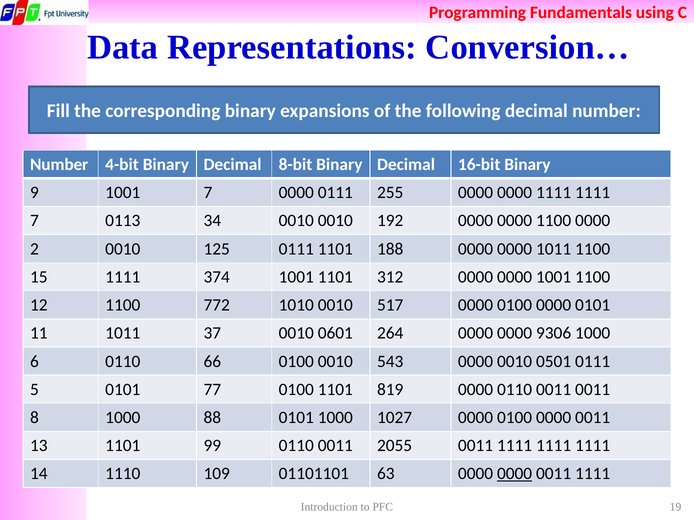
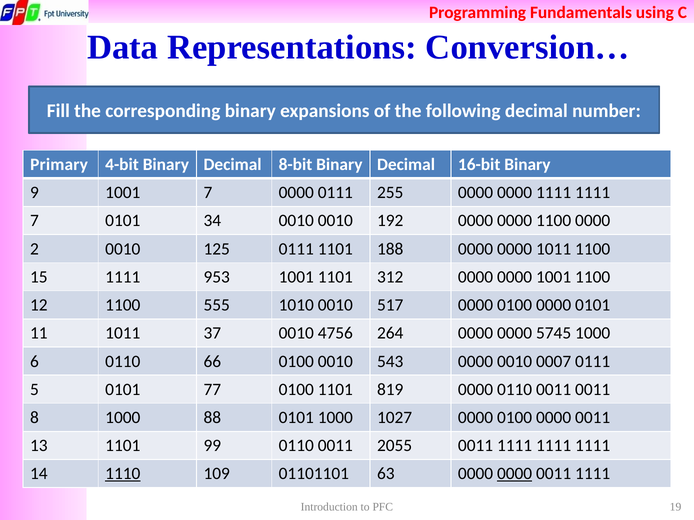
Number at (59, 165): Number -> Primary
7 0113: 0113 -> 0101
374: 374 -> 953
772: 772 -> 555
0601: 0601 -> 4756
9306: 9306 -> 5745
0501: 0501 -> 0007
1110 underline: none -> present
